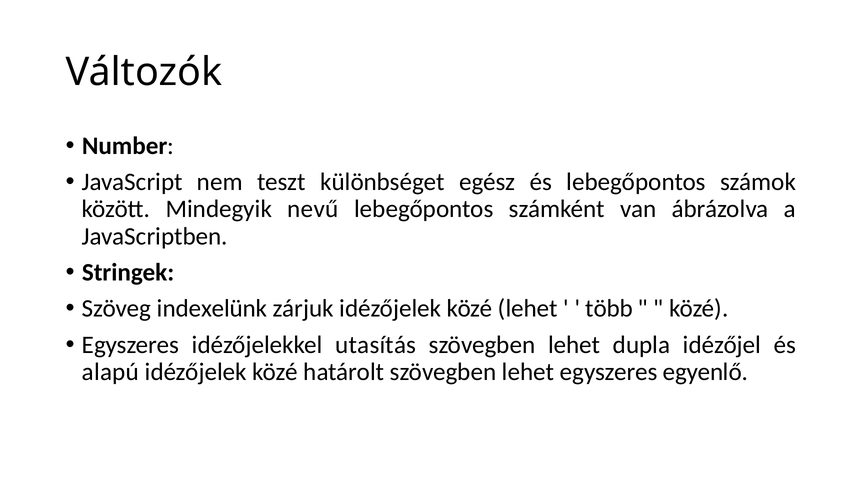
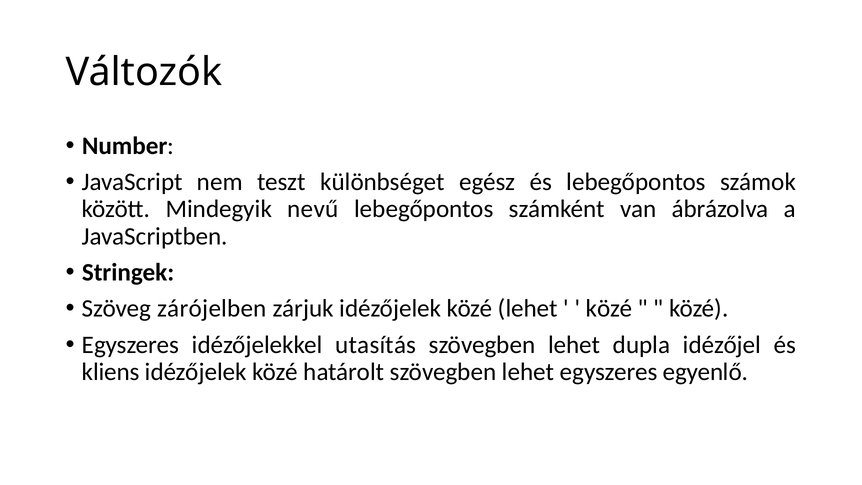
indexelünk: indexelünk -> zárójelben
több at (609, 308): több -> közé
alapú: alapú -> kliens
